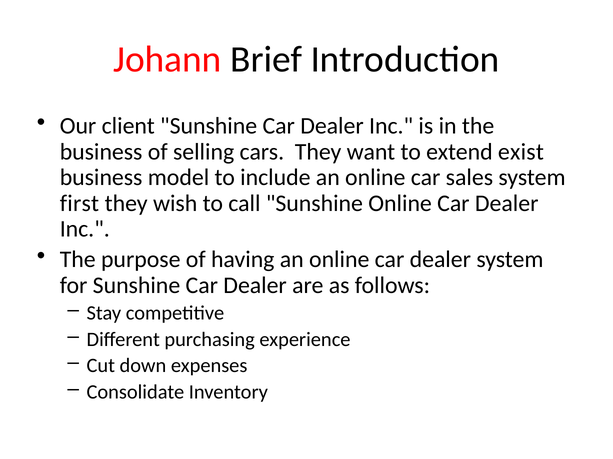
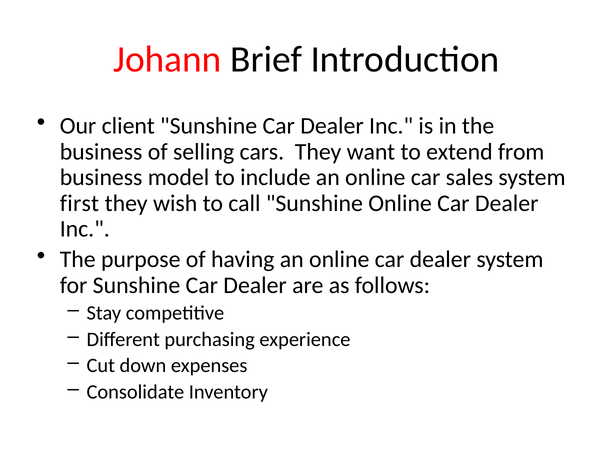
exist: exist -> from
